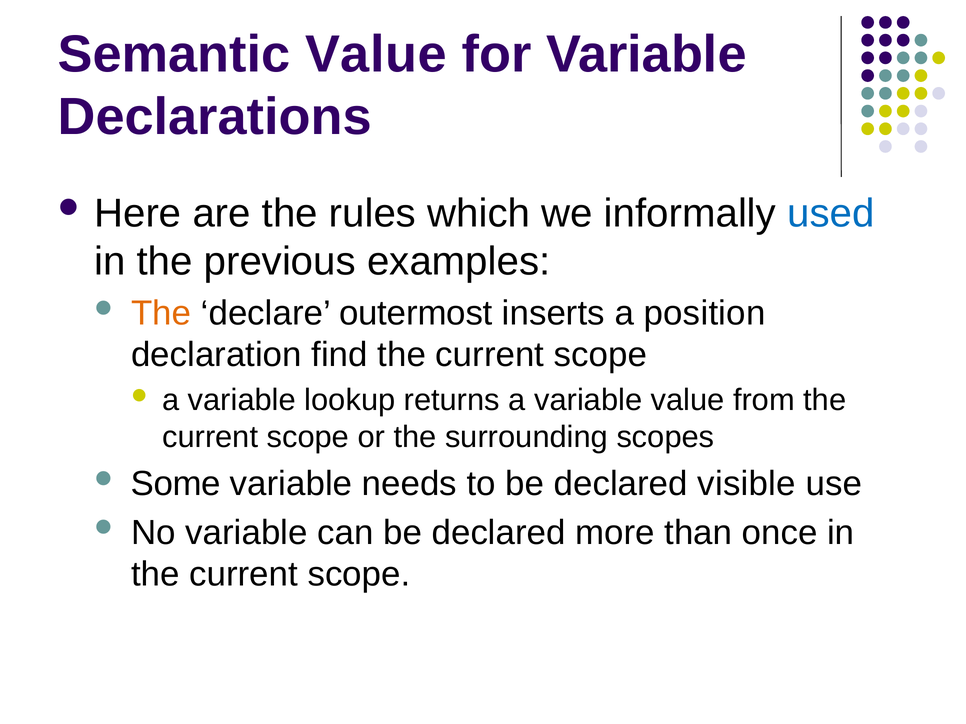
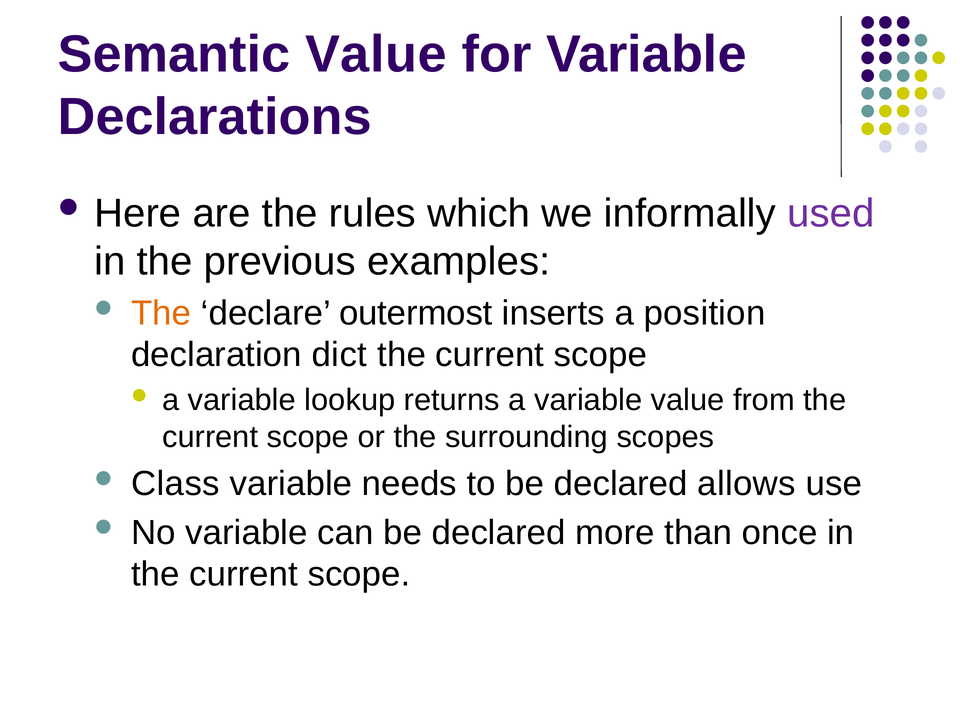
used colour: blue -> purple
find: find -> dict
Some: Some -> Class
visible: visible -> allows
